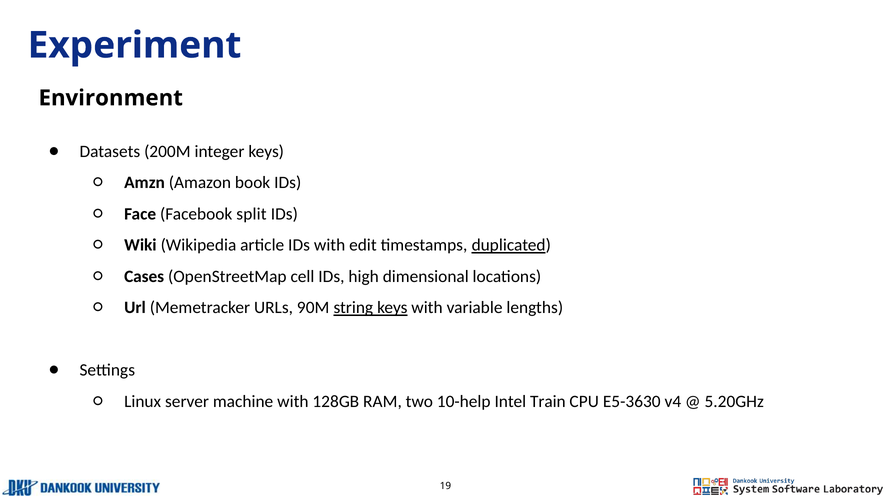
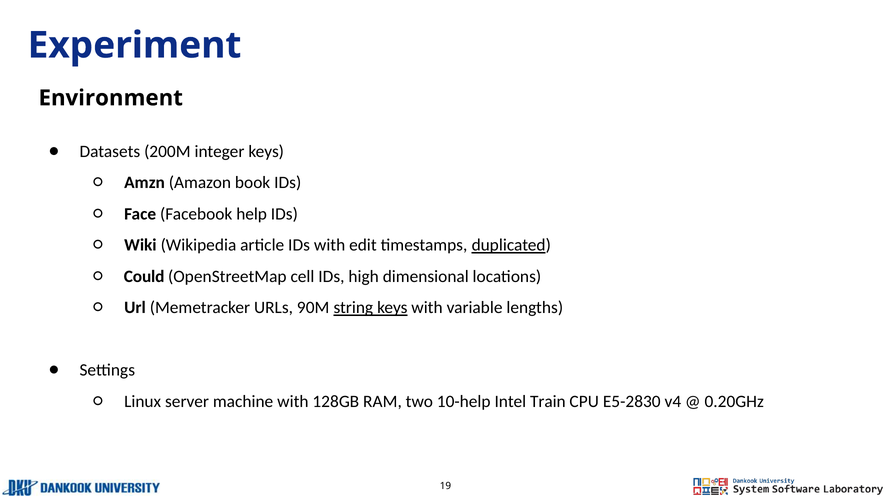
split: split -> help
Cases: Cases -> Could
E5-3630: E5-3630 -> E5-2830
5.20GHz: 5.20GHz -> 0.20GHz
